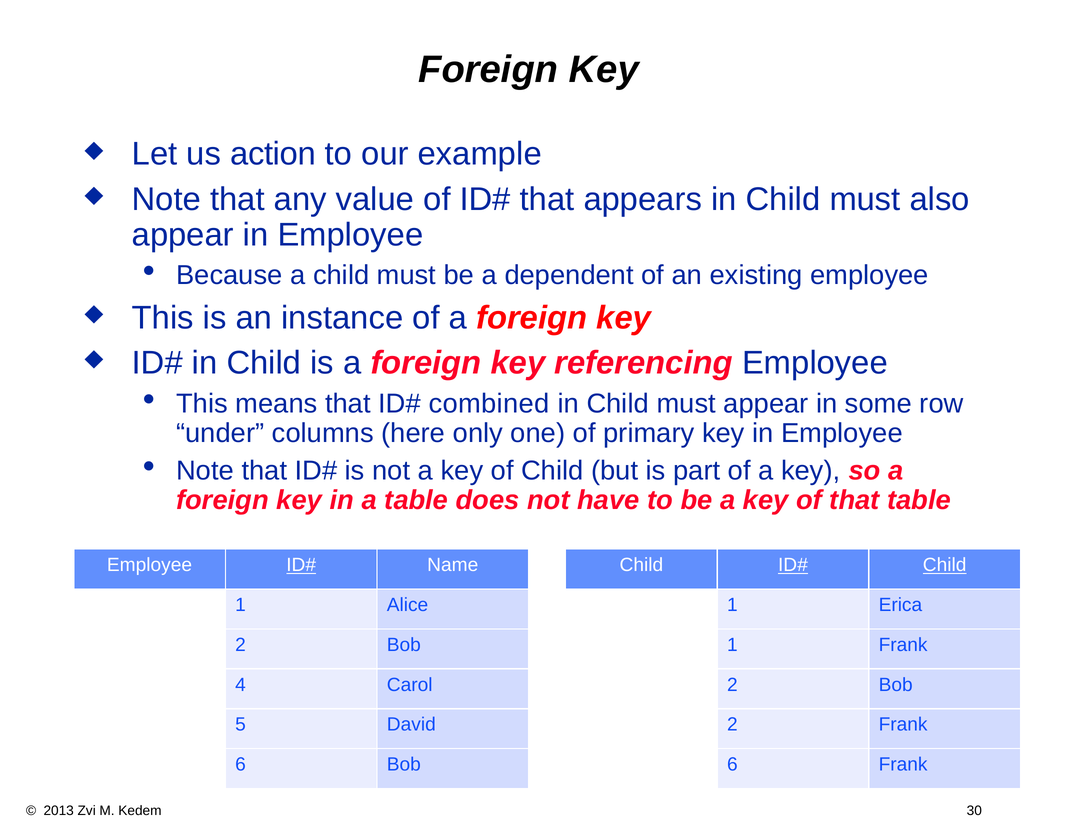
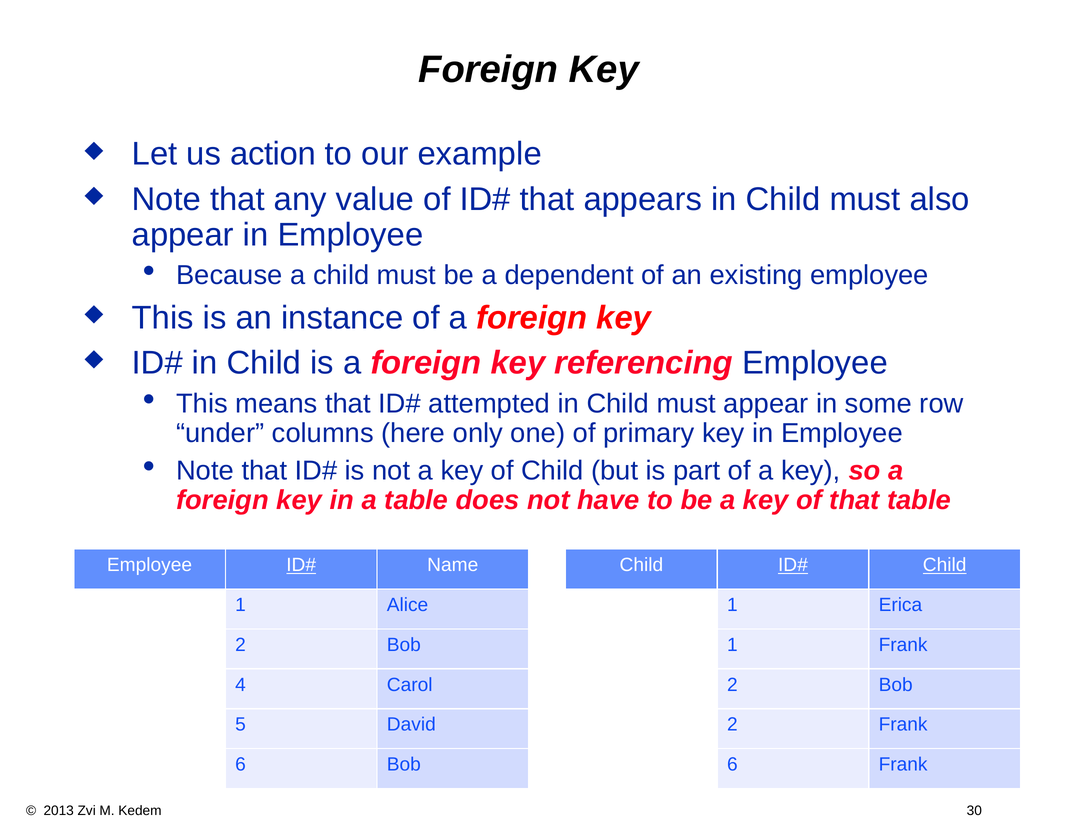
combined: combined -> attempted
